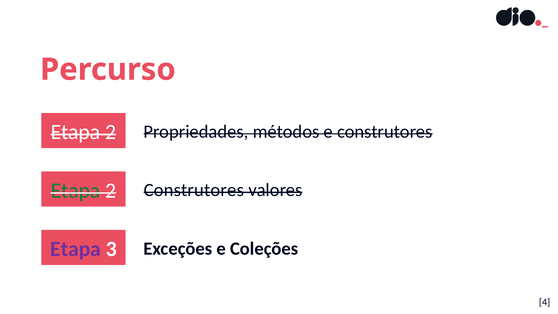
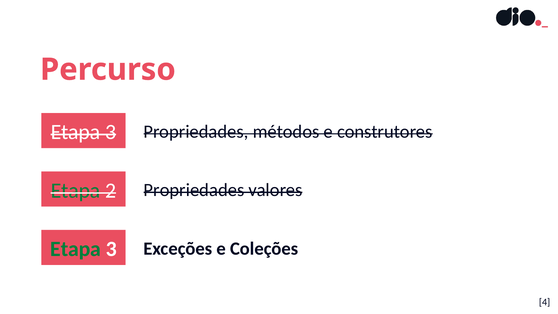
2 at (111, 132): 2 -> 3
2 Construtores: Construtores -> Propriedades
Etapa at (76, 249) colour: purple -> green
